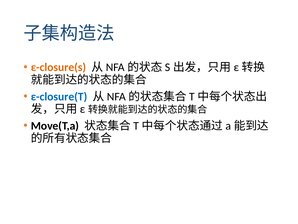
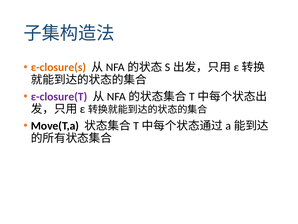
ε-closure(T colour: blue -> purple
